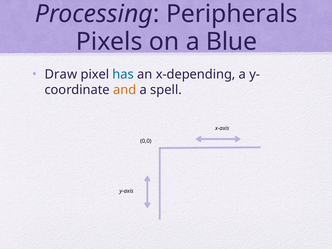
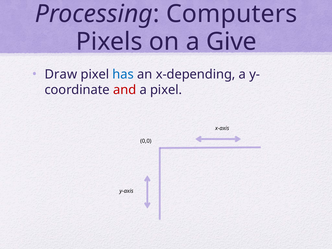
Peripherals: Peripherals -> Computers
Blue: Blue -> Give
and colour: orange -> red
a spell: spell -> pixel
